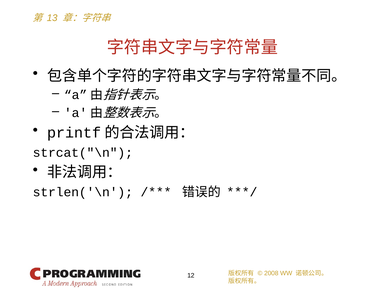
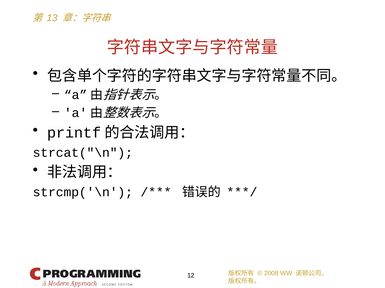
strlen('\n: strlen('\n -> strcmp('\n
